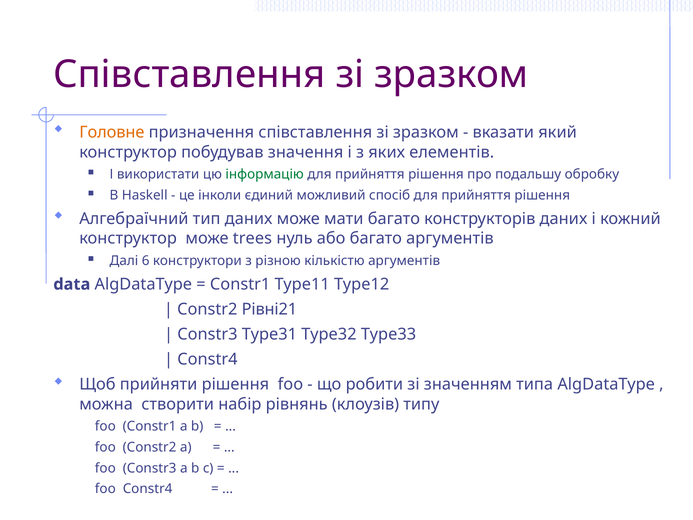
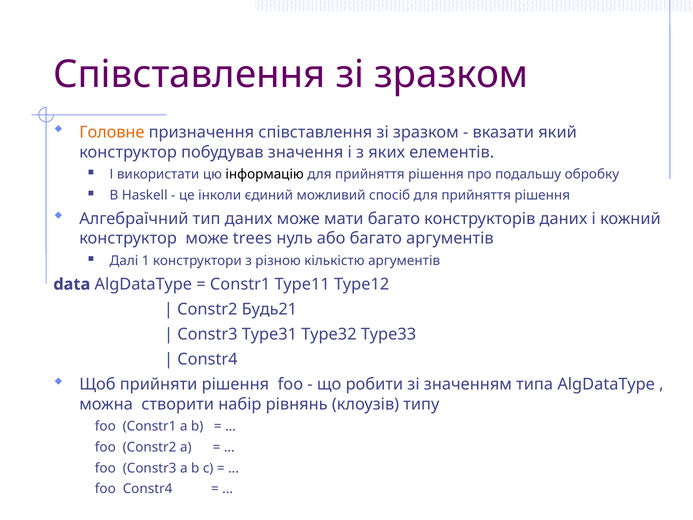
інформацію colour: green -> black
6: 6 -> 1
Рівні21: Рівні21 -> Будь21
